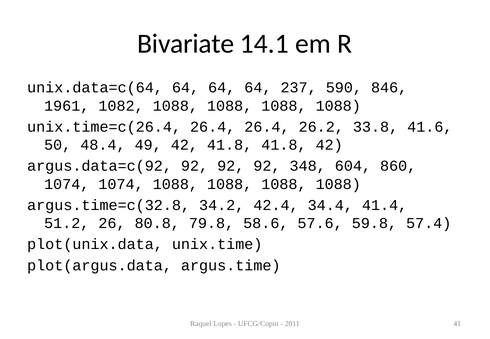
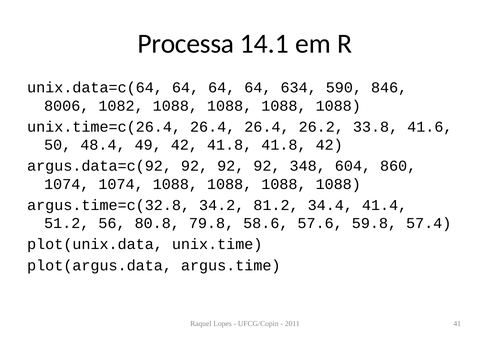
Bivariate: Bivariate -> Processa
237: 237 -> 634
1961: 1961 -> 8006
42.4: 42.4 -> 81.2
26: 26 -> 56
